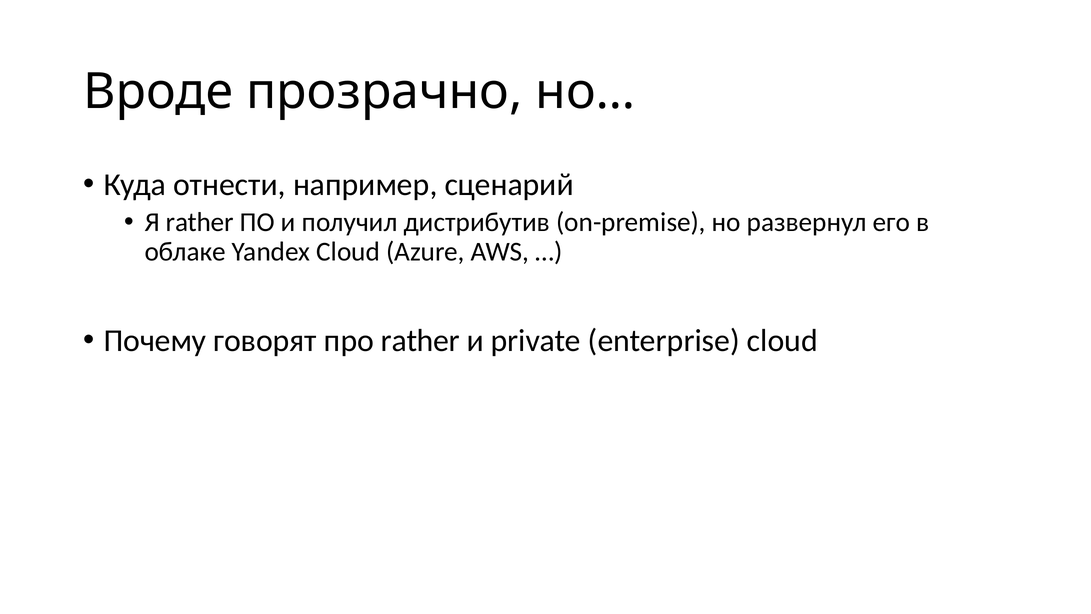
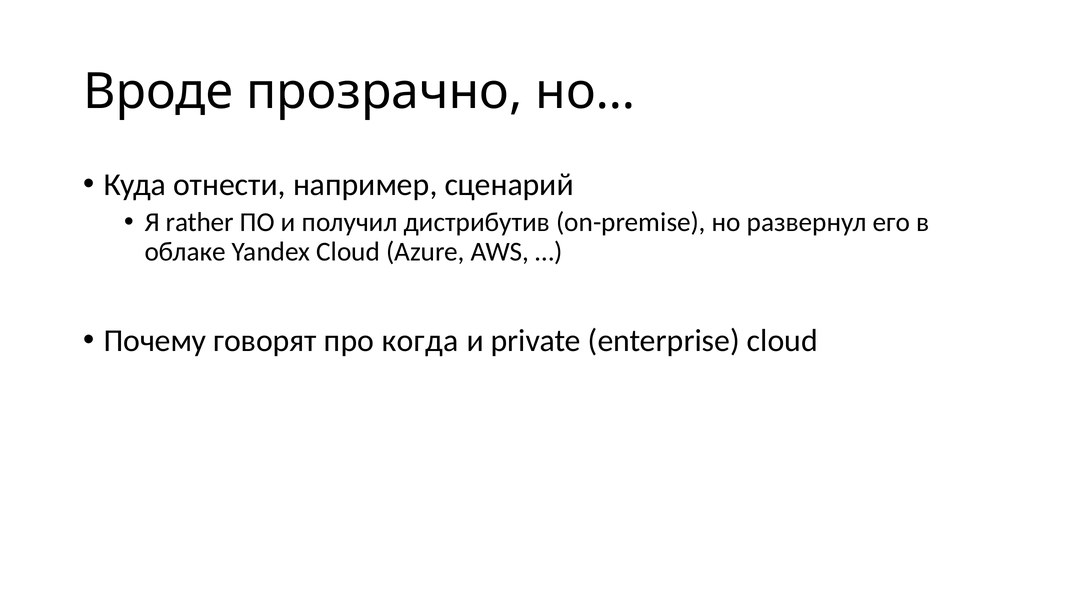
про rather: rather -> когда
